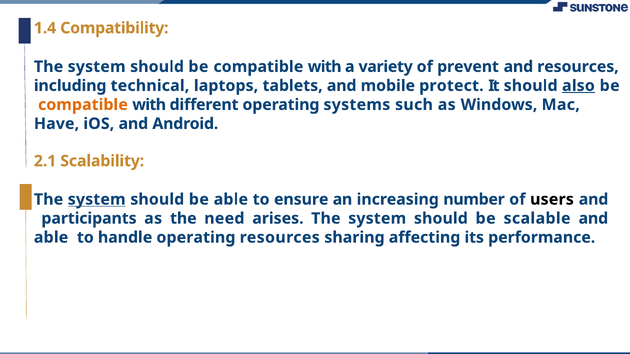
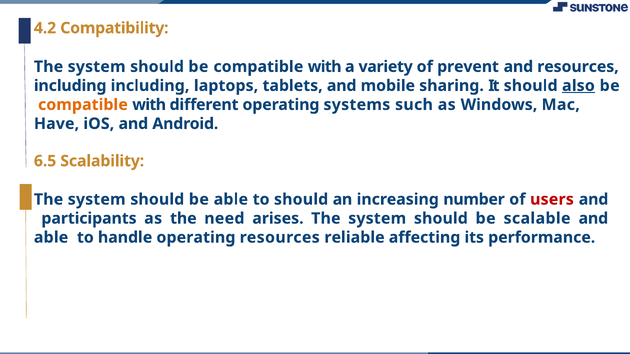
1.4: 1.4 -> 4.2
including technical: technical -> including
protect: protect -> sharing
2.1: 2.1 -> 6.5
system at (97, 200) underline: present -> none
to ensure: ensure -> should
users colour: black -> red
sharing: sharing -> reliable
